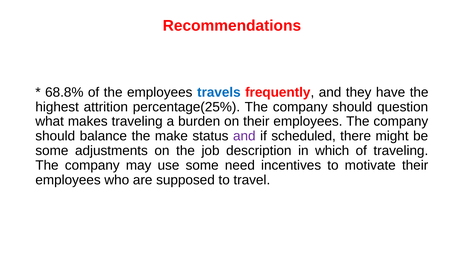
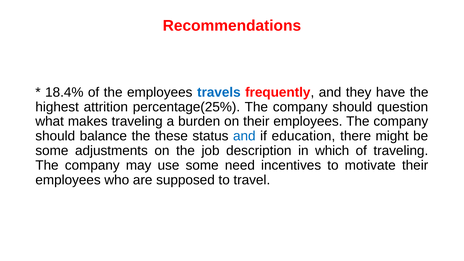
68.8%: 68.8% -> 18.4%
make: make -> these
and at (244, 136) colour: purple -> blue
scheduled: scheduled -> education
